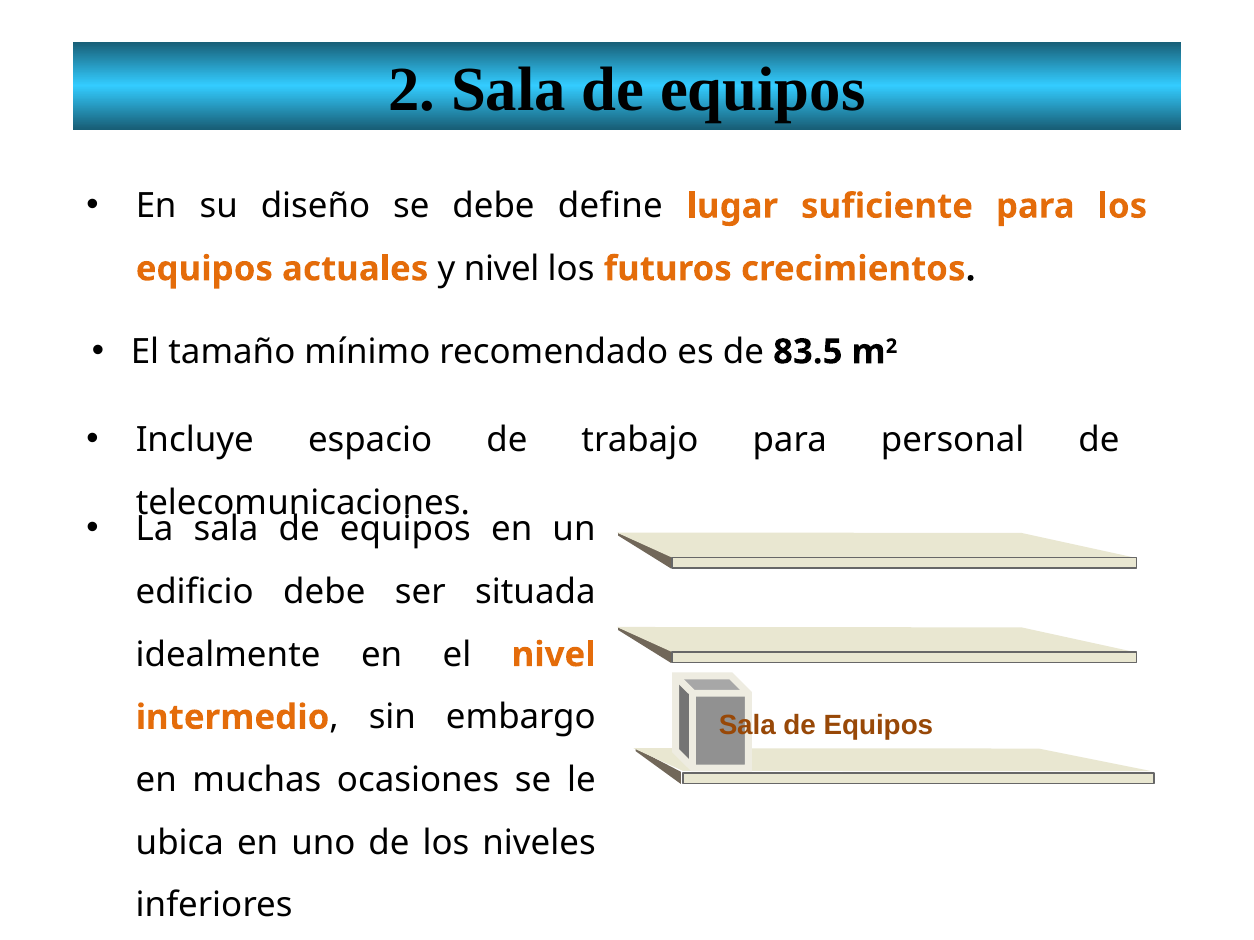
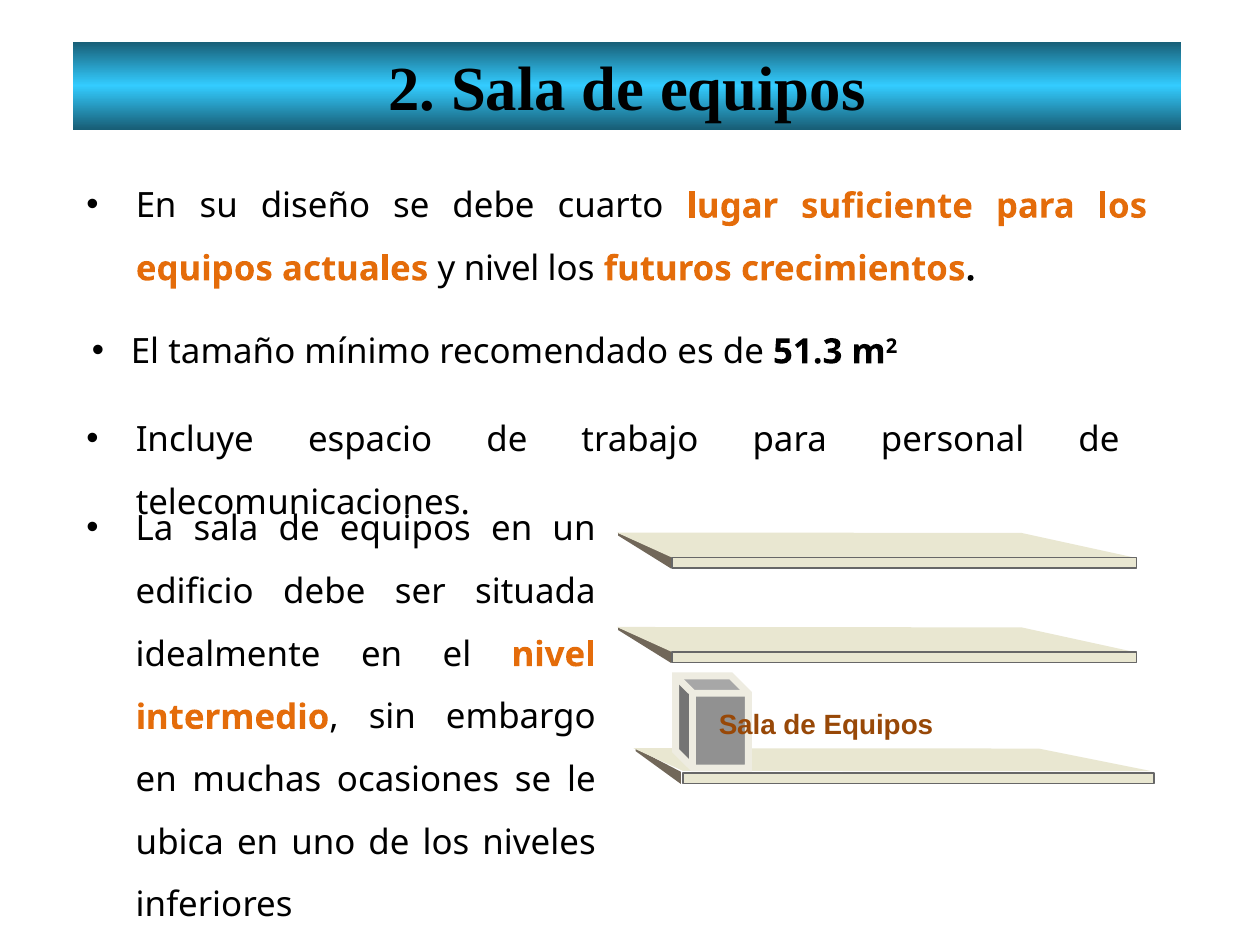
define: define -> cuarto
83.5: 83.5 -> 51.3
